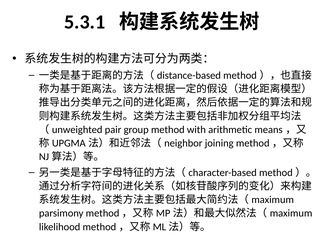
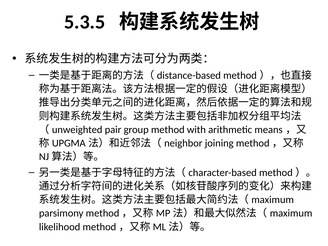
5.3.1: 5.3.1 -> 5.3.5
